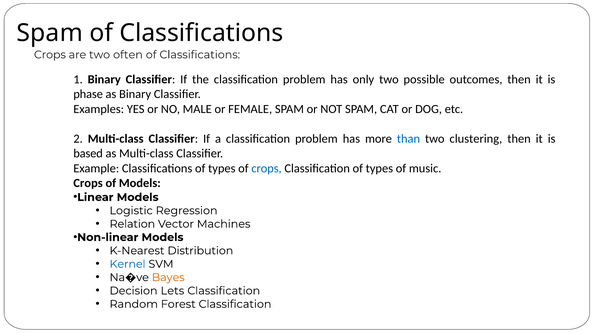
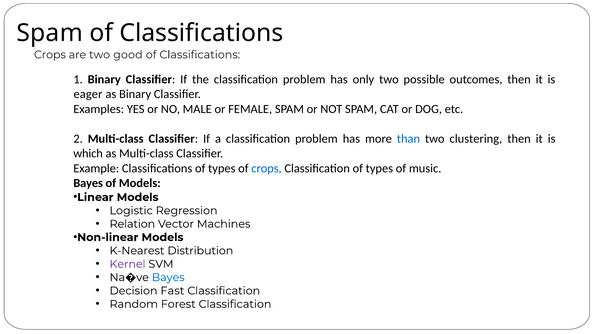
often: often -> good
phase: phase -> eager
based: based -> which
Crops at (88, 183): Crops -> Bayes
Kernel colour: blue -> purple
Bayes at (168, 278) colour: orange -> blue
Lets: Lets -> Fast
